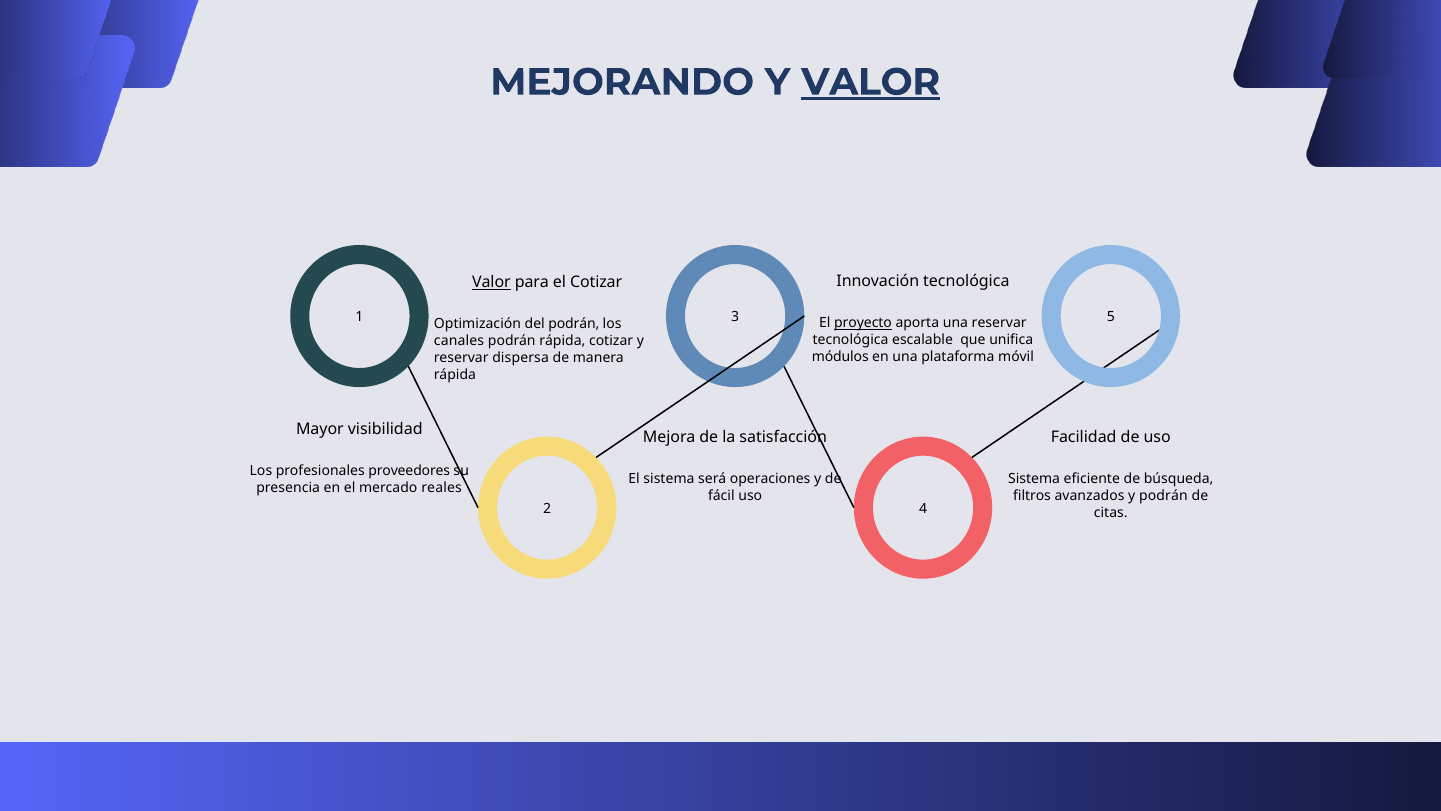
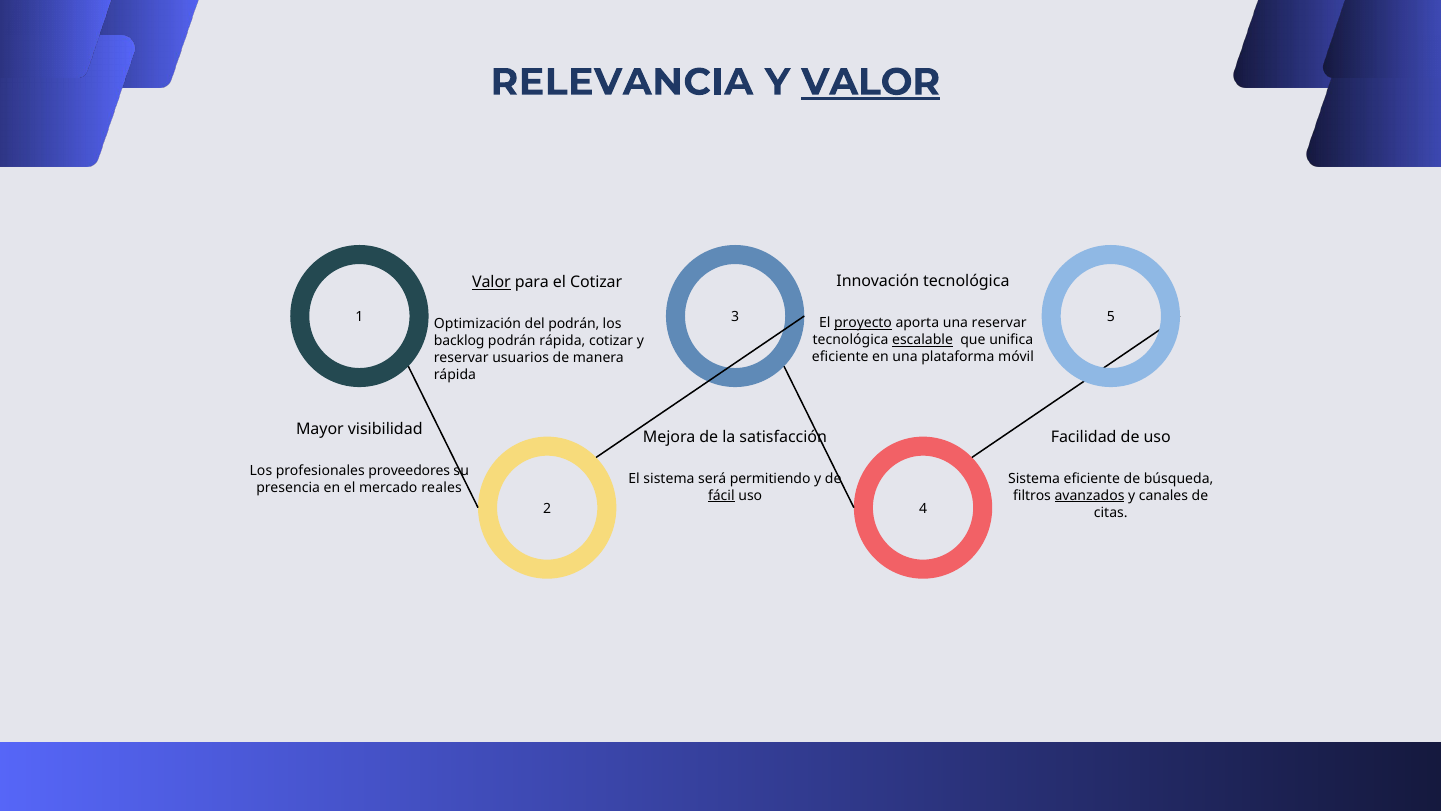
MEJORANDO: MEJORANDO -> RELEVANCIA
escalable underline: none -> present
canales: canales -> backlog
módulos at (840, 357): módulos -> eficiente
dispersa: dispersa -> usuarios
operaciones: operaciones -> permitiendo
fácil underline: none -> present
avanzados underline: none -> present
y podrán: podrán -> canales
